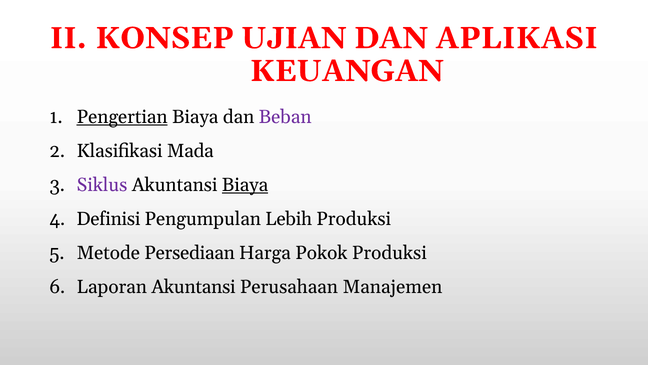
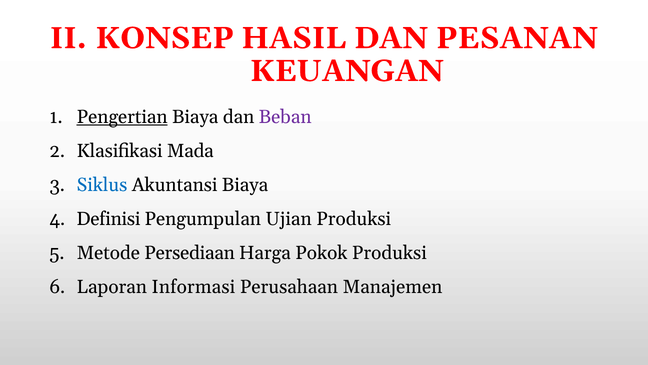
UJIAN: UJIAN -> HASIL
APLIKASI: APLIKASI -> PESANAN
Siklus colour: purple -> blue
Biaya at (245, 185) underline: present -> none
Lebih: Lebih -> Ujian
Laporan Akuntansi: Akuntansi -> Informasi
